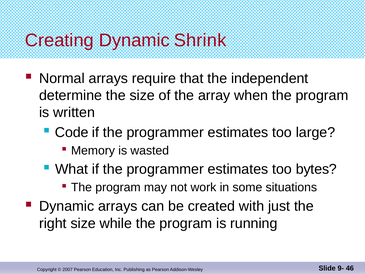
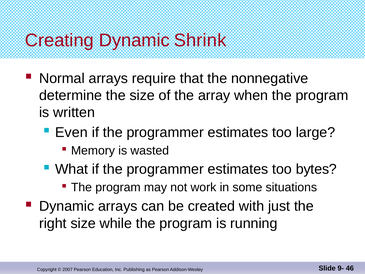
independent: independent -> nonnegative
Code: Code -> Even
